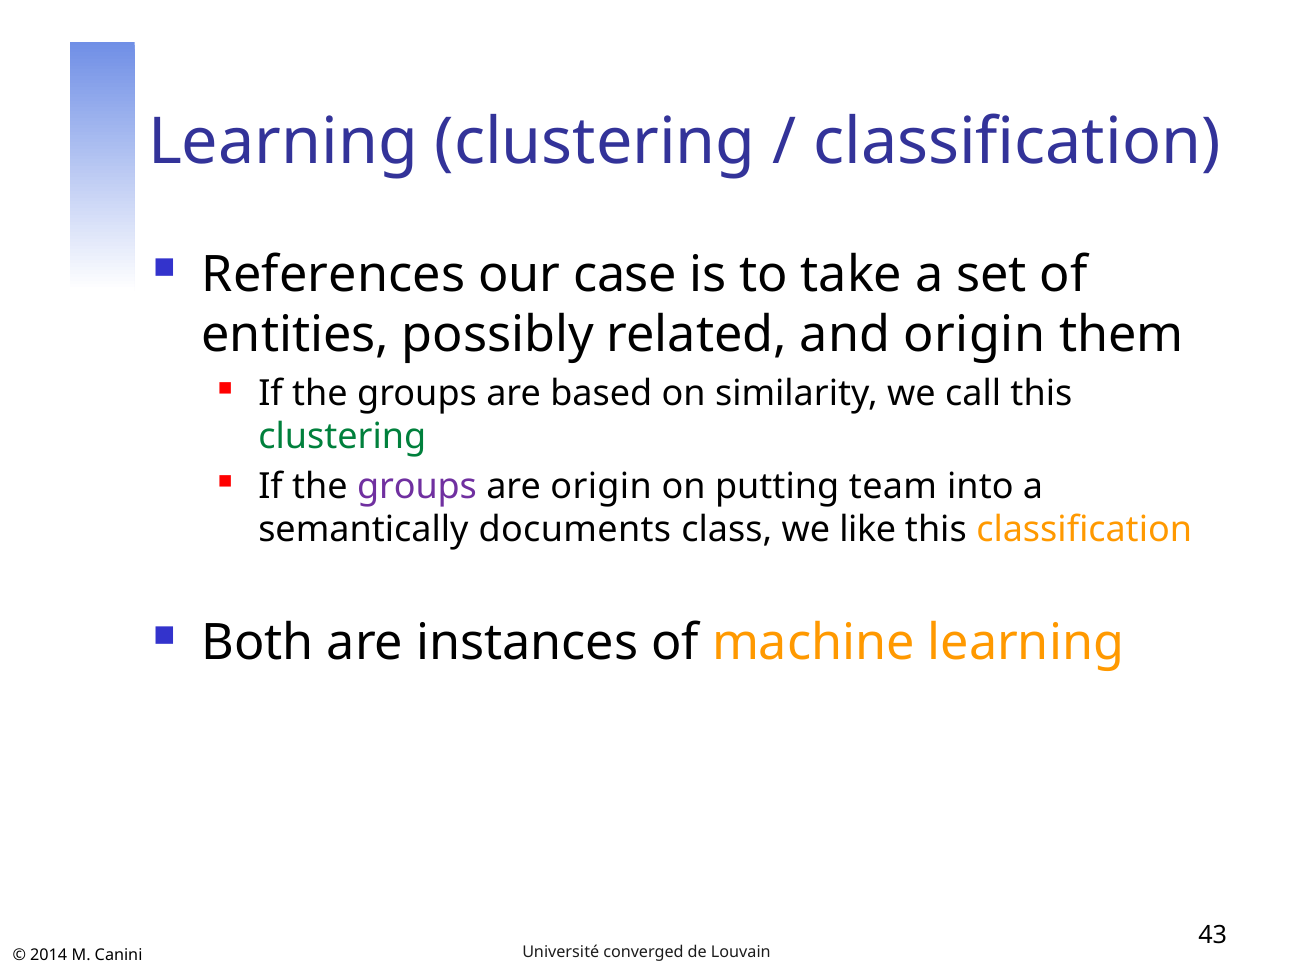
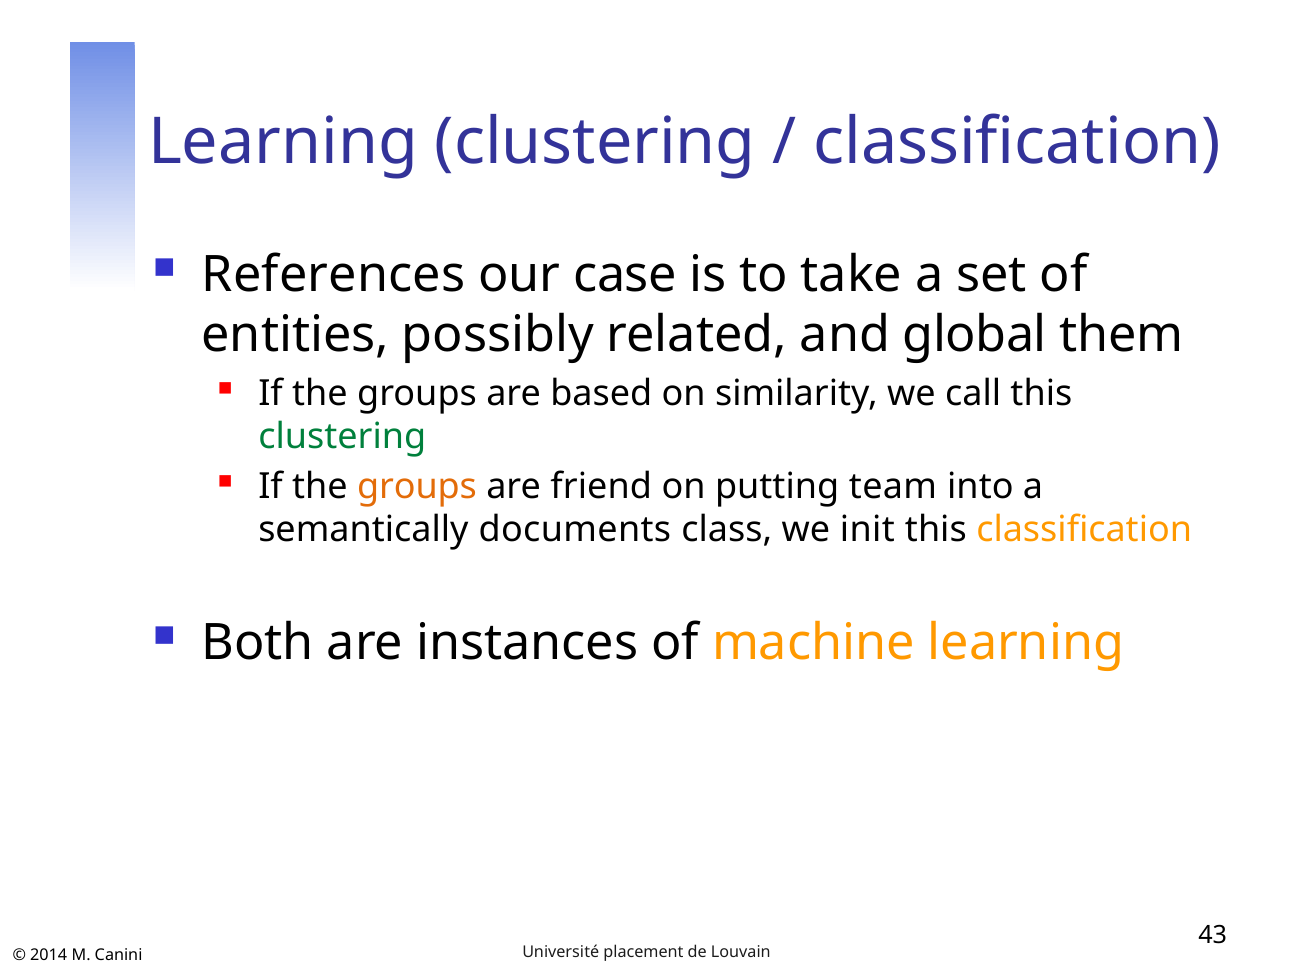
and origin: origin -> global
groups at (417, 487) colour: purple -> orange
are origin: origin -> friend
like: like -> init
converged: converged -> placement
